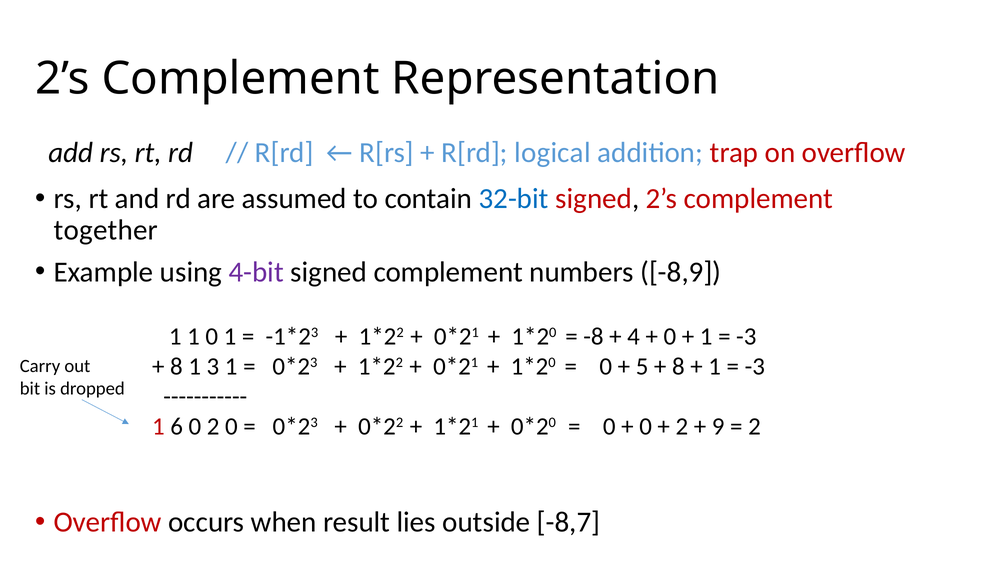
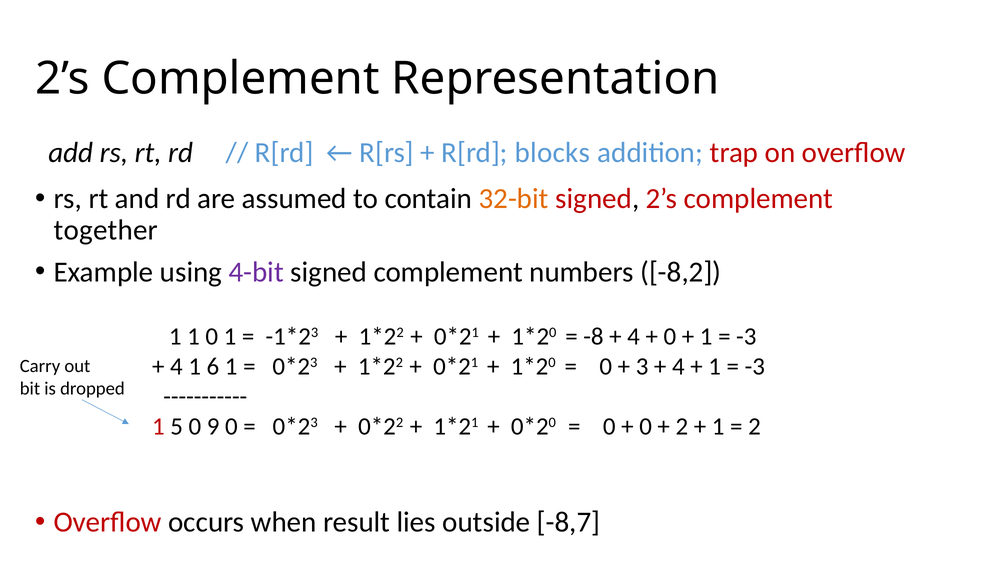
logical: logical -> blocks
32-bit colour: blue -> orange
-8,9: -8,9 -> -8,2
8 at (176, 366): 8 -> 4
3: 3 -> 6
5: 5 -> 3
8 at (678, 366): 8 -> 4
6: 6 -> 5
0 2: 2 -> 9
9 at (718, 426): 9 -> 1
